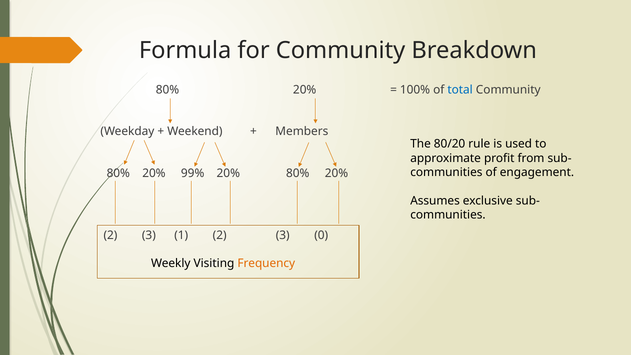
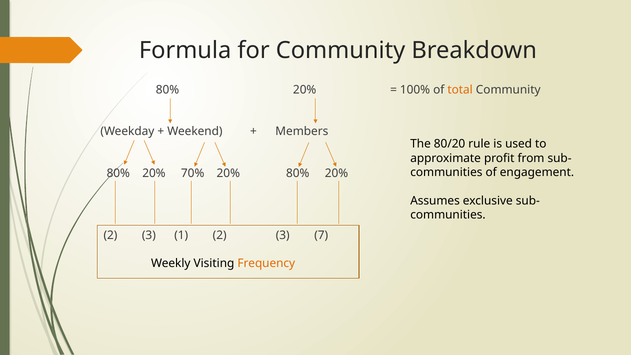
total colour: blue -> orange
99%: 99% -> 70%
0: 0 -> 7
